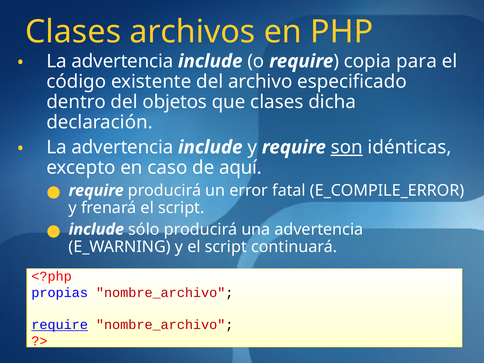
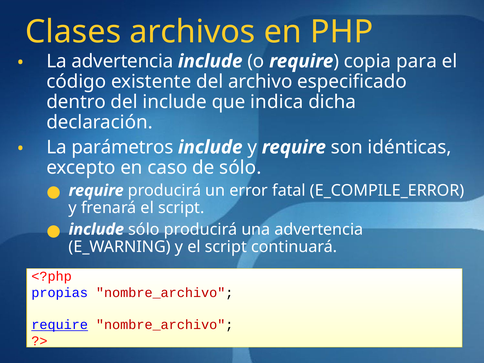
del objetos: objetos -> include
que clases: clases -> indica
advertencia at (122, 147): advertencia -> parámetros
son underline: present -> none
de aquí: aquí -> sólo
